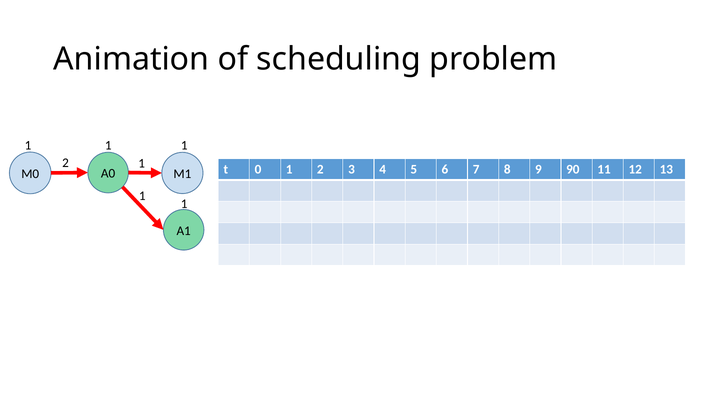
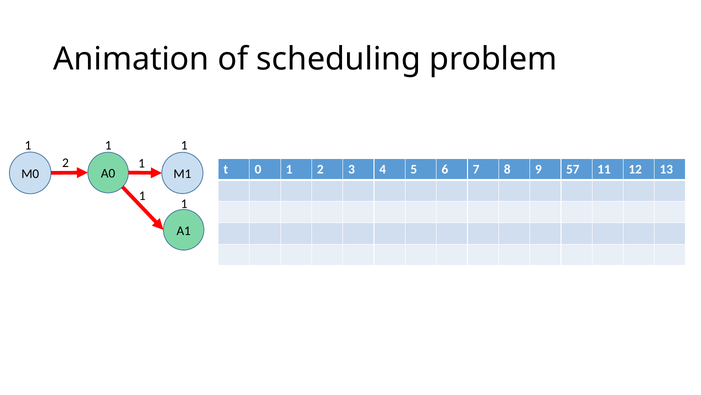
90: 90 -> 57
